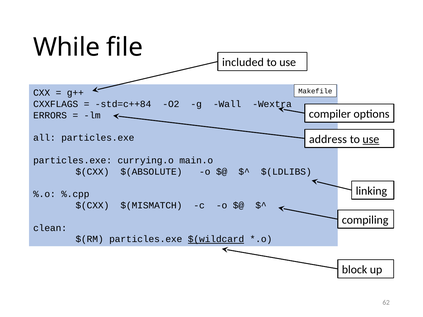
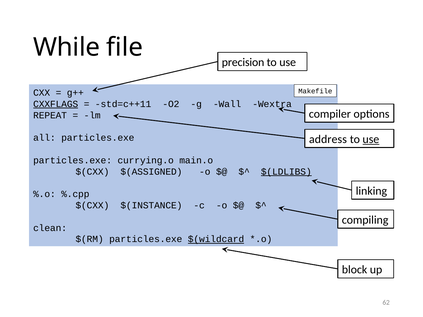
included: included -> precision
CXXFLAGS underline: none -> present
std=c++84: std=c++84 -> std=c++11
ERRORS: ERRORS -> REPEAT
$(ABSOLUTE: $(ABSOLUTE -> $(ASSIGNED
$(LDLIBS underline: none -> present
$(MISMATCH: $(MISMATCH -> $(INSTANCE
